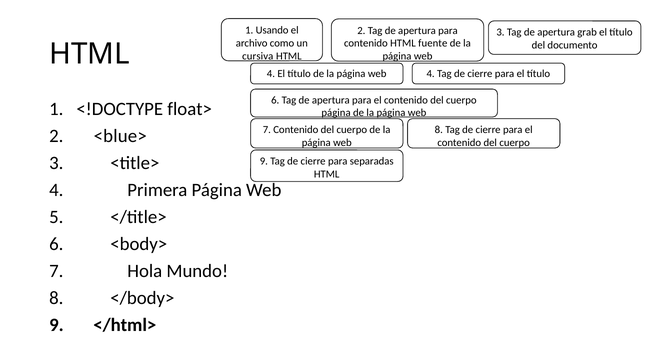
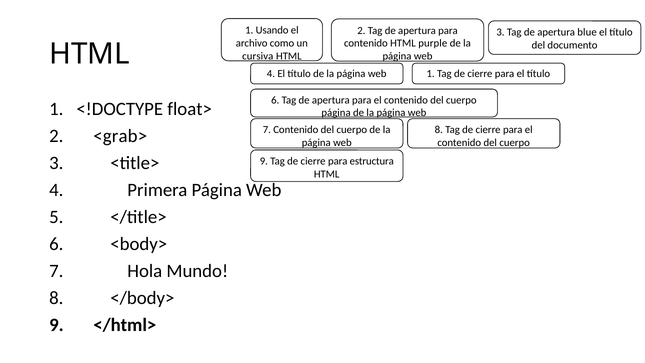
grab: grab -> blue
fuente: fuente -> purple
web 4: 4 -> 1
<blue>: <blue> -> <grab>
separadas: separadas -> estructura
